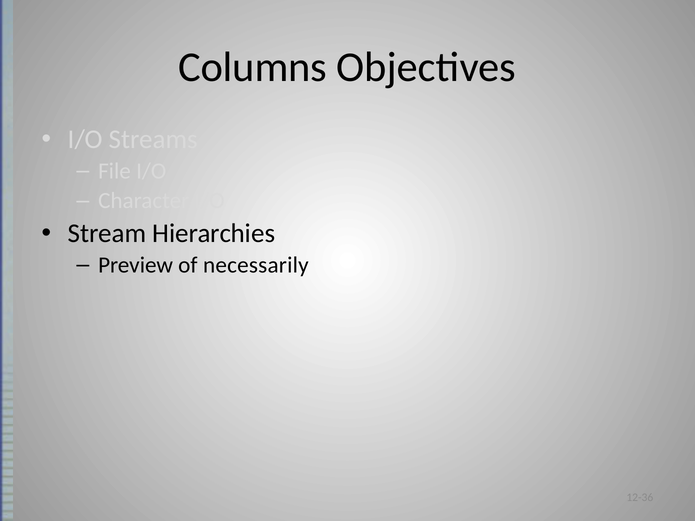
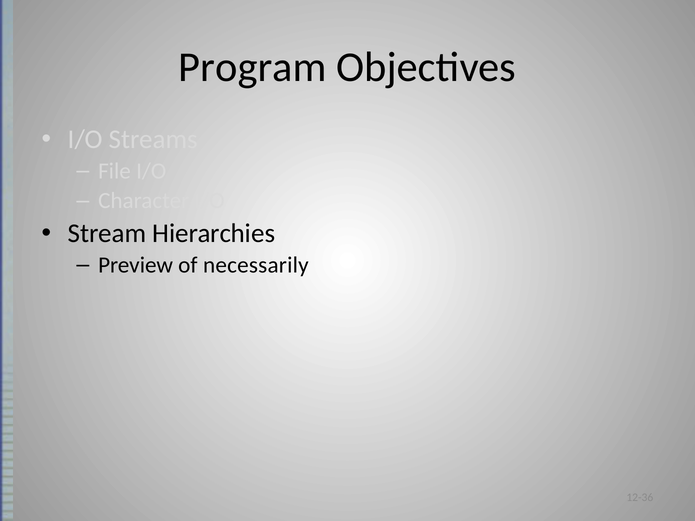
Columns: Columns -> Program
